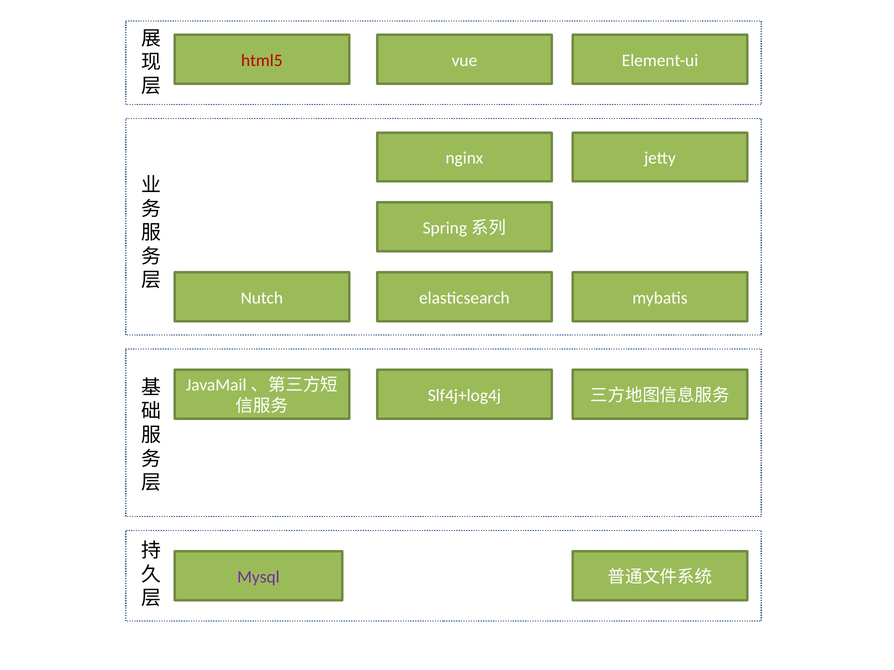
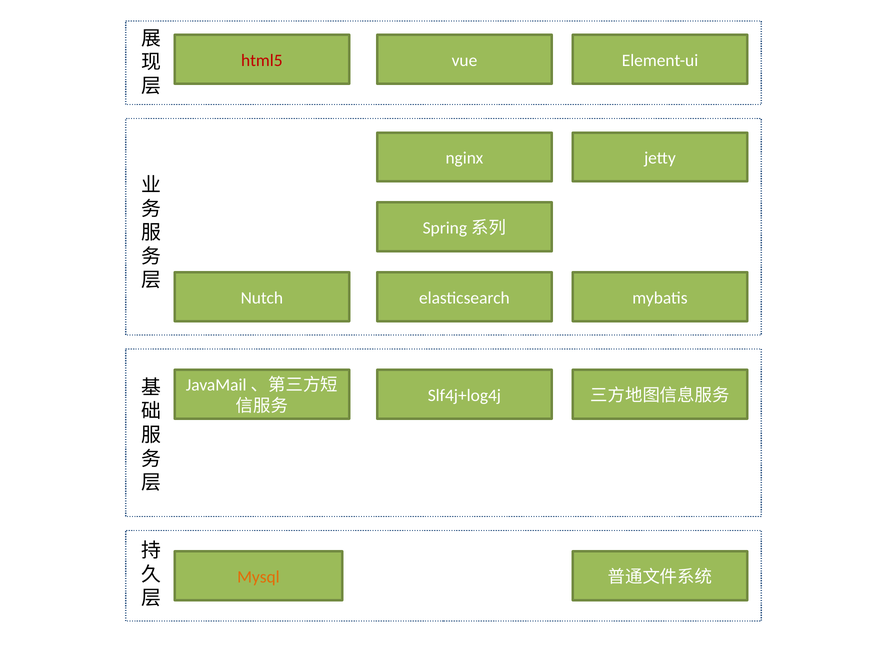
Mysql colour: purple -> orange
